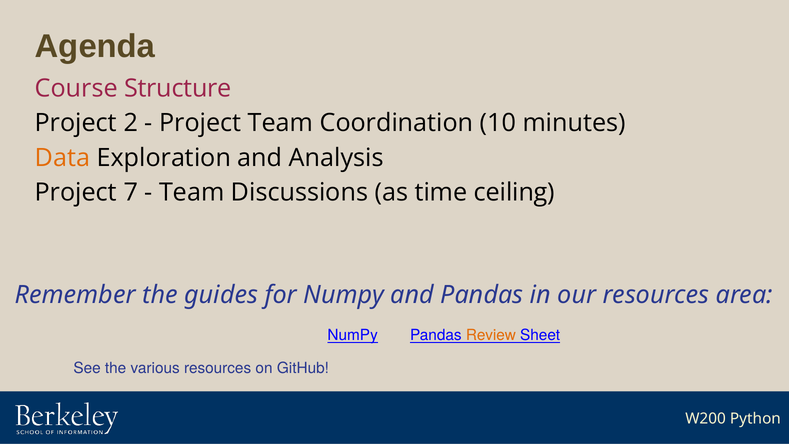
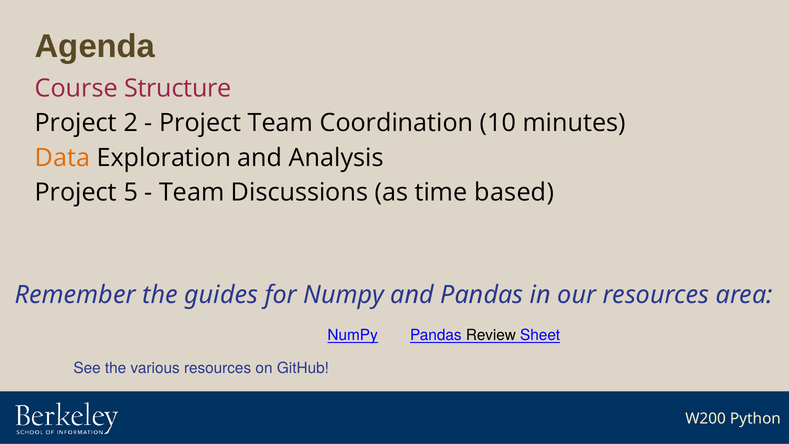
7: 7 -> 5
ceiling: ceiling -> based
Review colour: orange -> black
